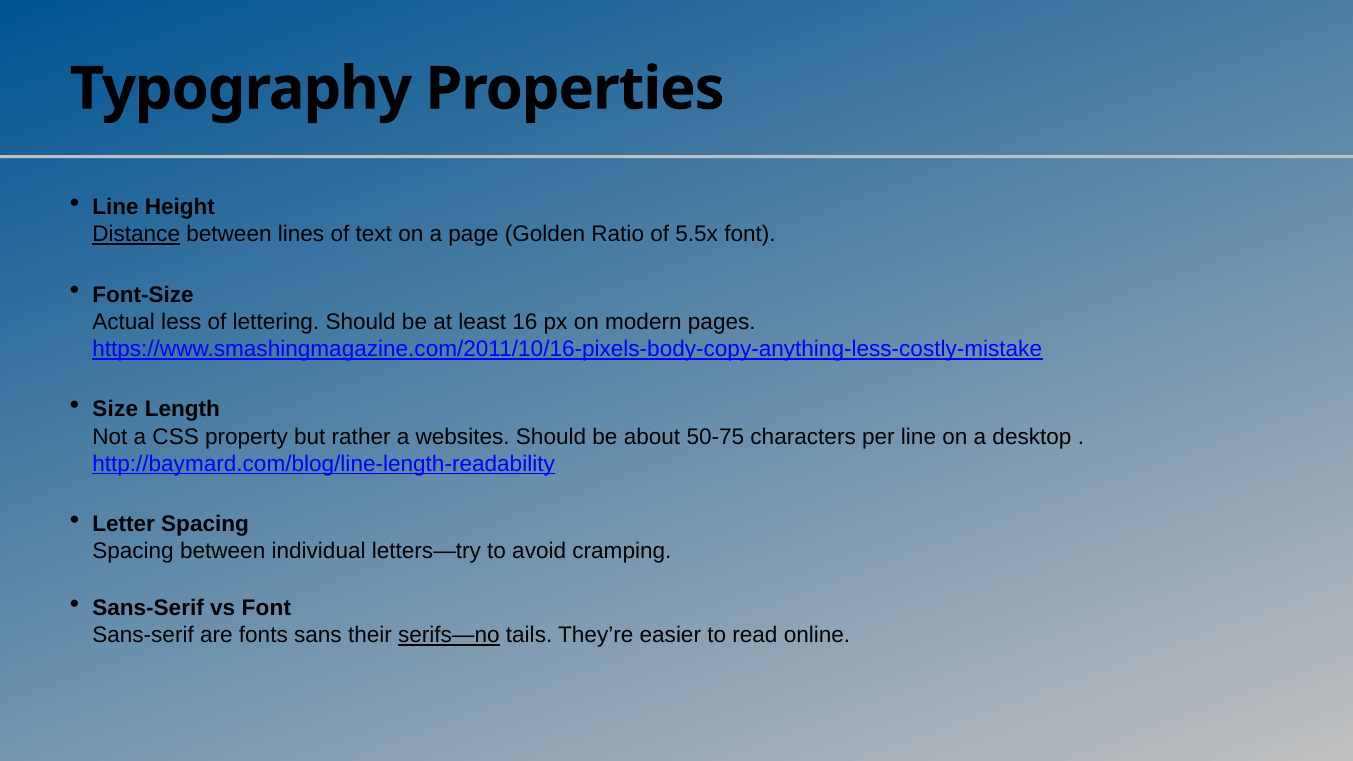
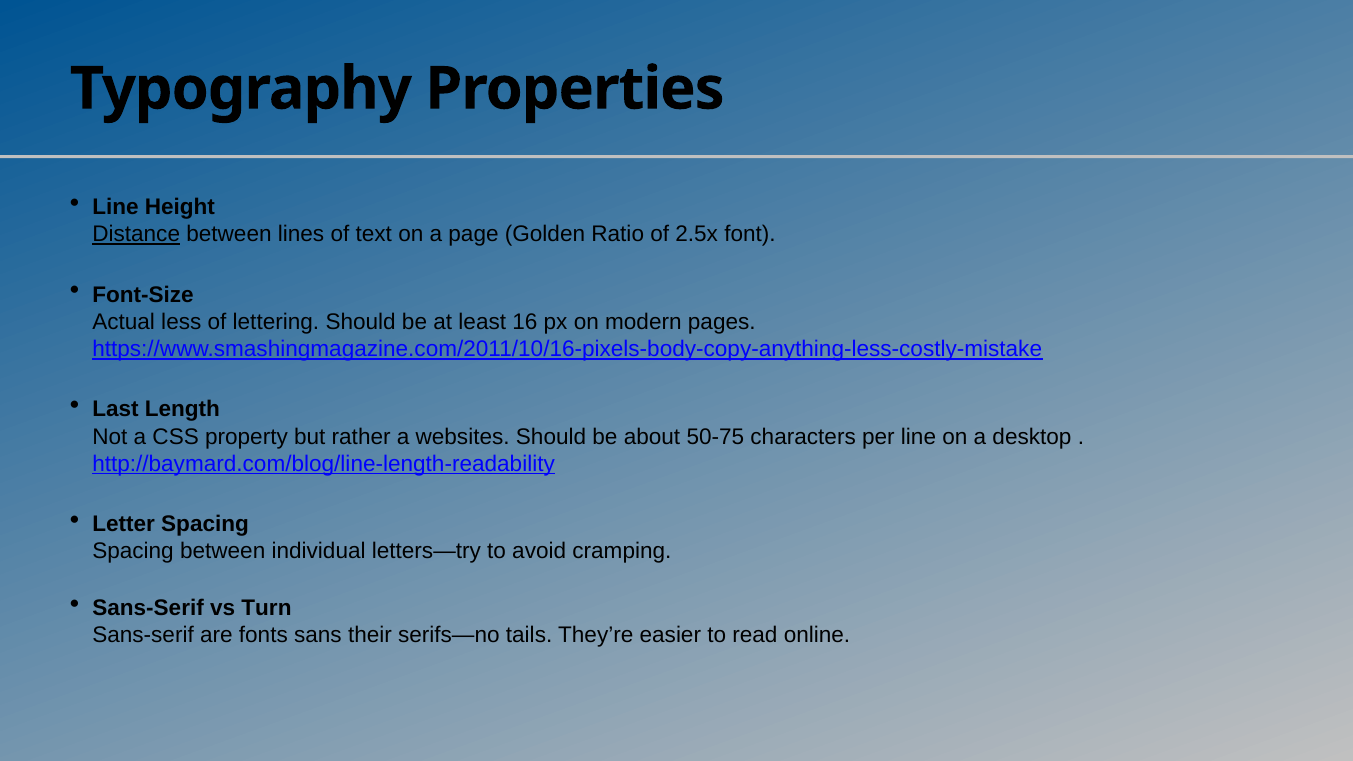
5.5x: 5.5x -> 2.5x
Size: Size -> Last
vs Font: Font -> Turn
serifs—no underline: present -> none
